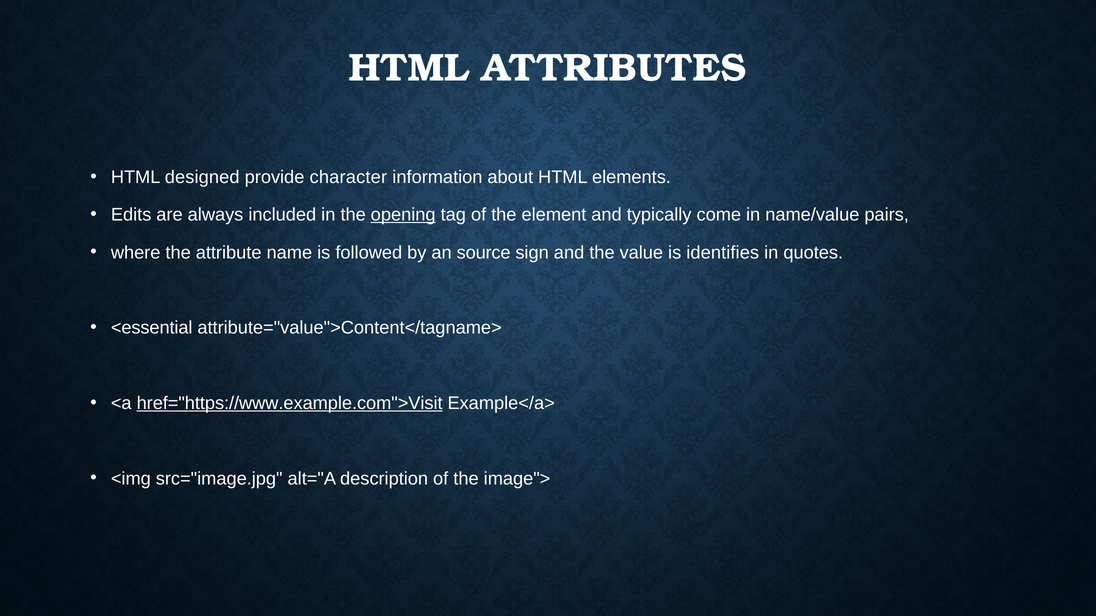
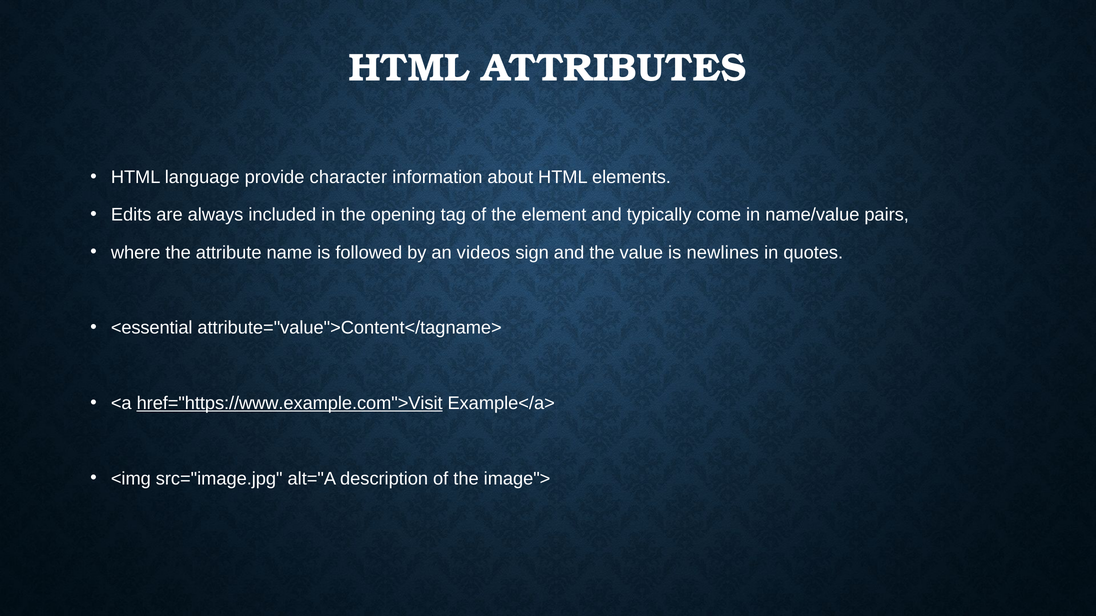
designed: designed -> language
opening underline: present -> none
source: source -> videos
identifies: identifies -> newlines
